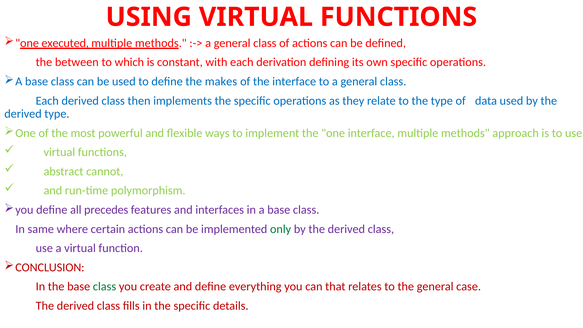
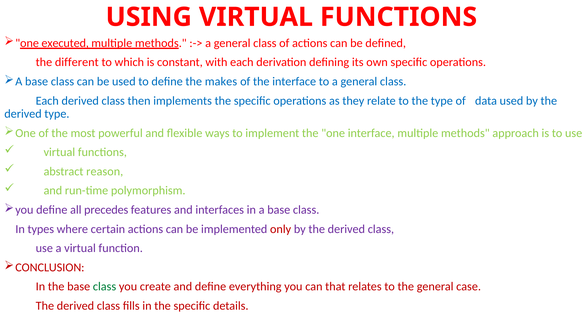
between: between -> different
cannot: cannot -> reason
same: same -> types
only colour: green -> red
